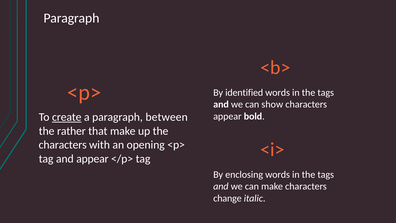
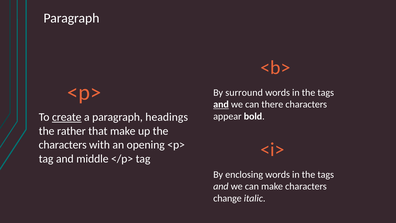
identified: identified -> surround
and at (221, 104) underline: none -> present
show: show -> there
between: between -> headings
and appear: appear -> middle
